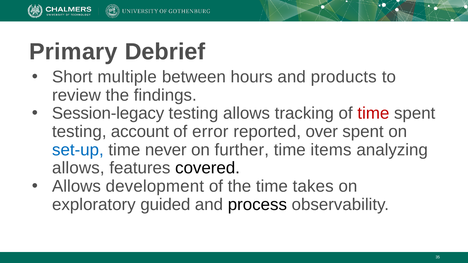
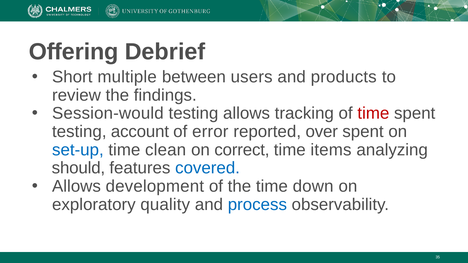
Primary: Primary -> Offering
hours: hours -> users
Session-legacy: Session-legacy -> Session-would
never: never -> clean
further: further -> correct
allows at (78, 168): allows -> should
covered colour: black -> blue
takes: takes -> down
guided: guided -> quality
process colour: black -> blue
